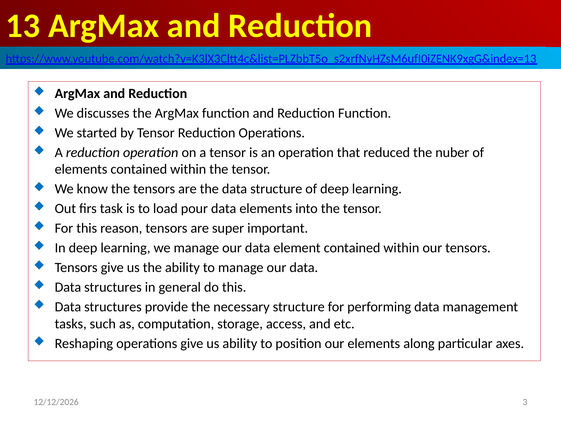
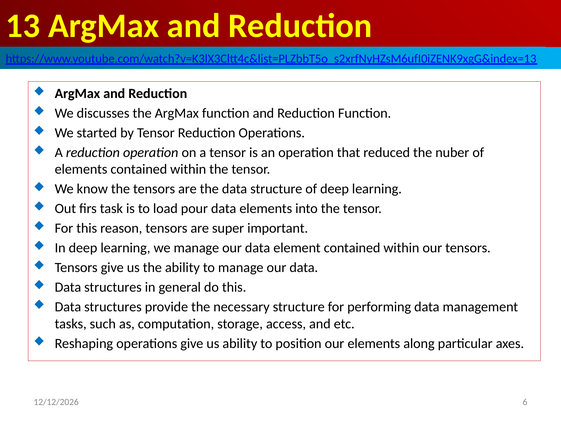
3: 3 -> 6
